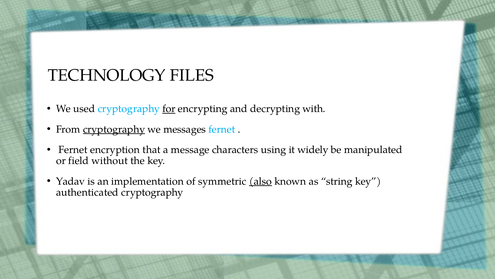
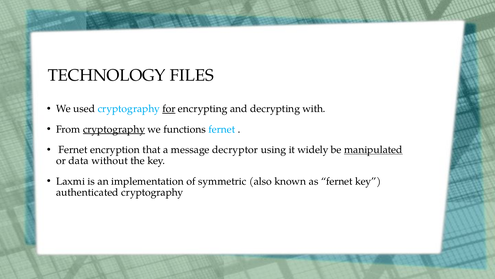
messages: messages -> functions
characters: characters -> decryptor
manipulated underline: none -> present
field: field -> data
Yadav: Yadav -> Laxmi
also underline: present -> none
as string: string -> fernet
